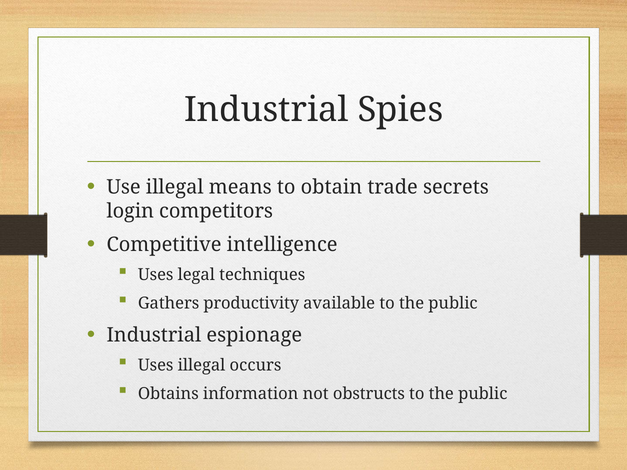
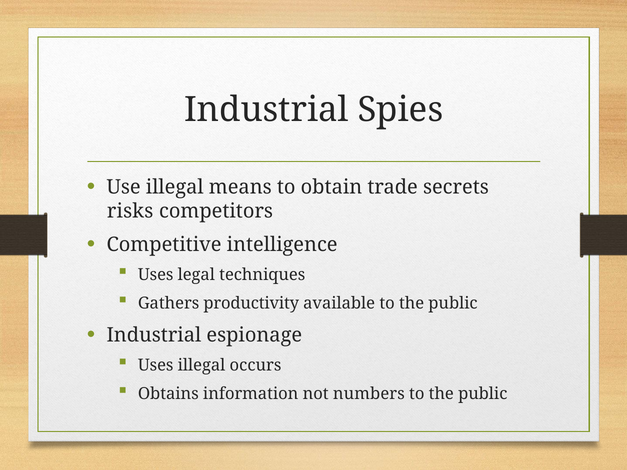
login: login -> risks
obstructs: obstructs -> numbers
